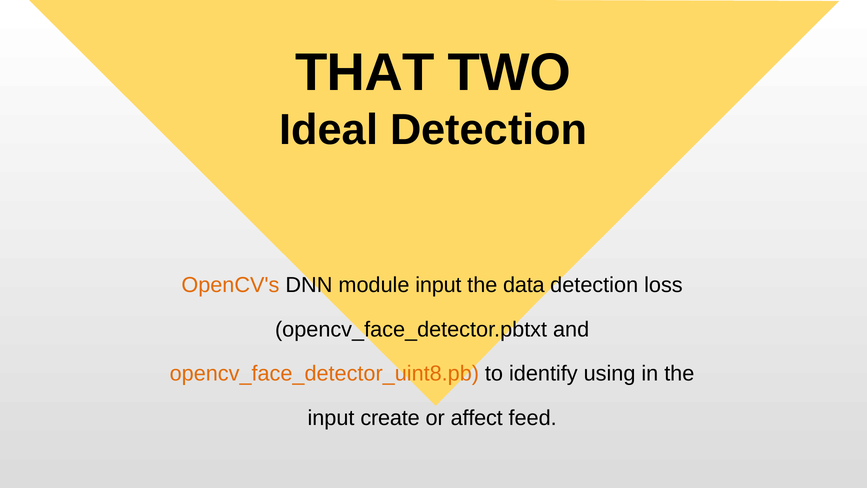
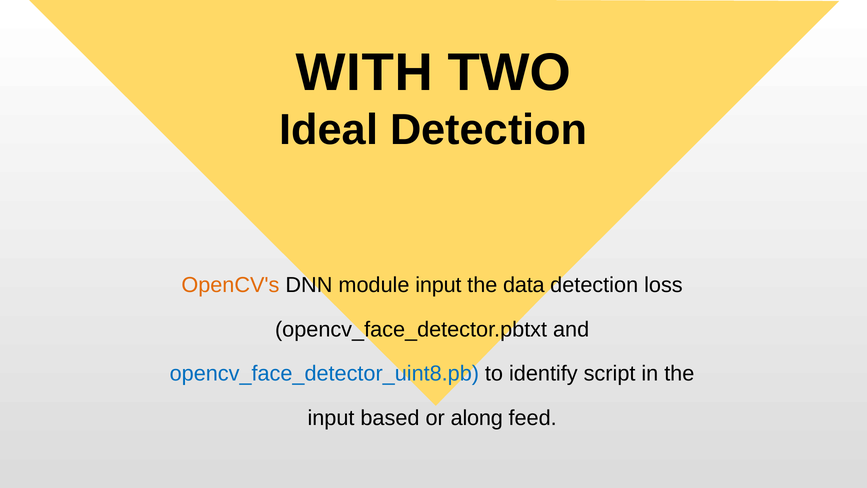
THAT: THAT -> WITH
opencv_face_detector_uint8.pb colour: orange -> blue
using: using -> script
create: create -> based
affect: affect -> along
